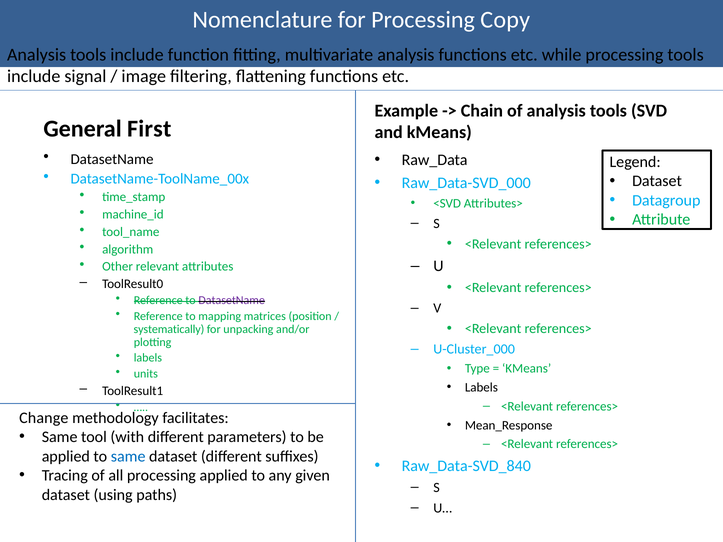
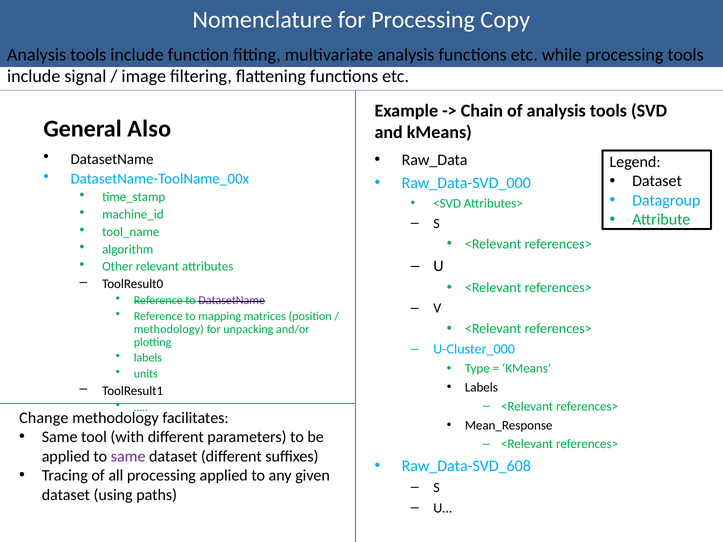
First: First -> Also
systematically at (169, 329): systematically -> methodology
same at (128, 457) colour: blue -> purple
Raw_Data-SVD_840: Raw_Data-SVD_840 -> Raw_Data-SVD_608
